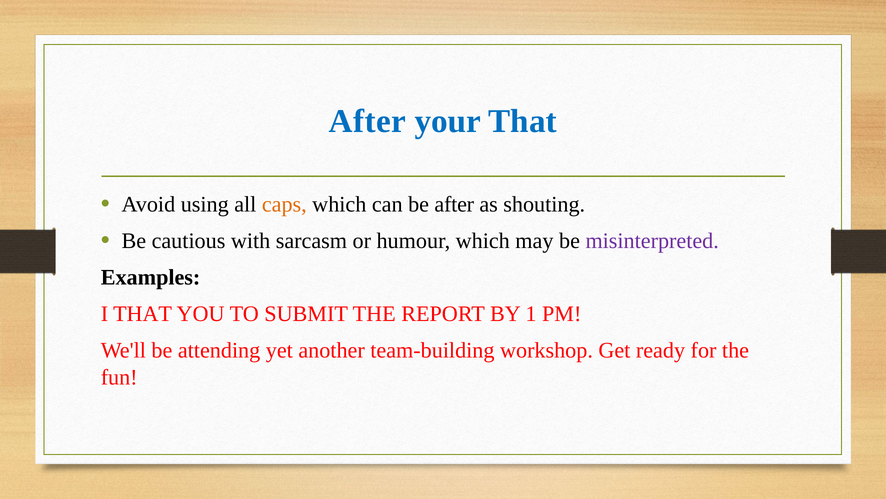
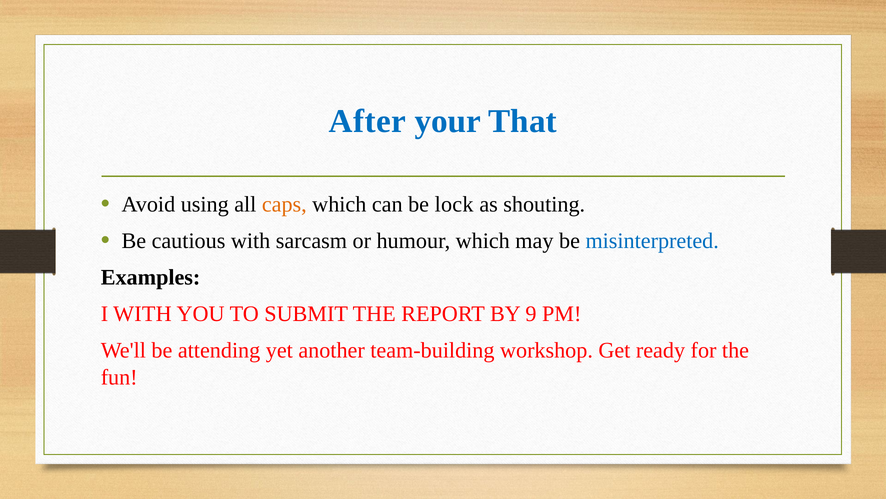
be after: after -> lock
misinterpreted colour: purple -> blue
I THAT: THAT -> WITH
1: 1 -> 9
